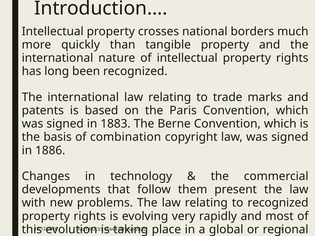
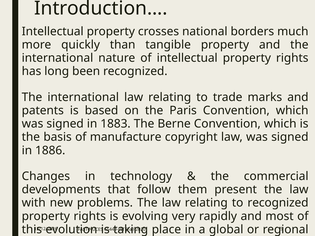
combination: combination -> manufacture
